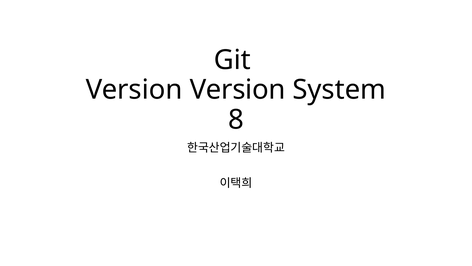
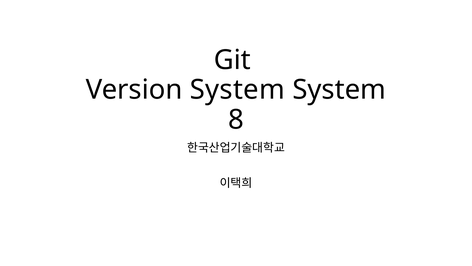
Version Version: Version -> System
